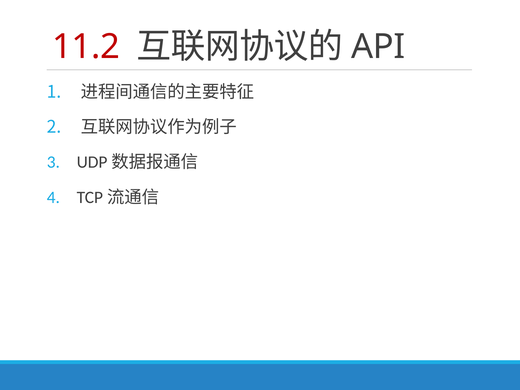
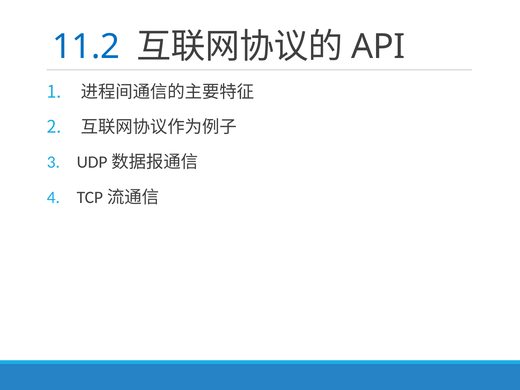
11.2 colour: red -> blue
